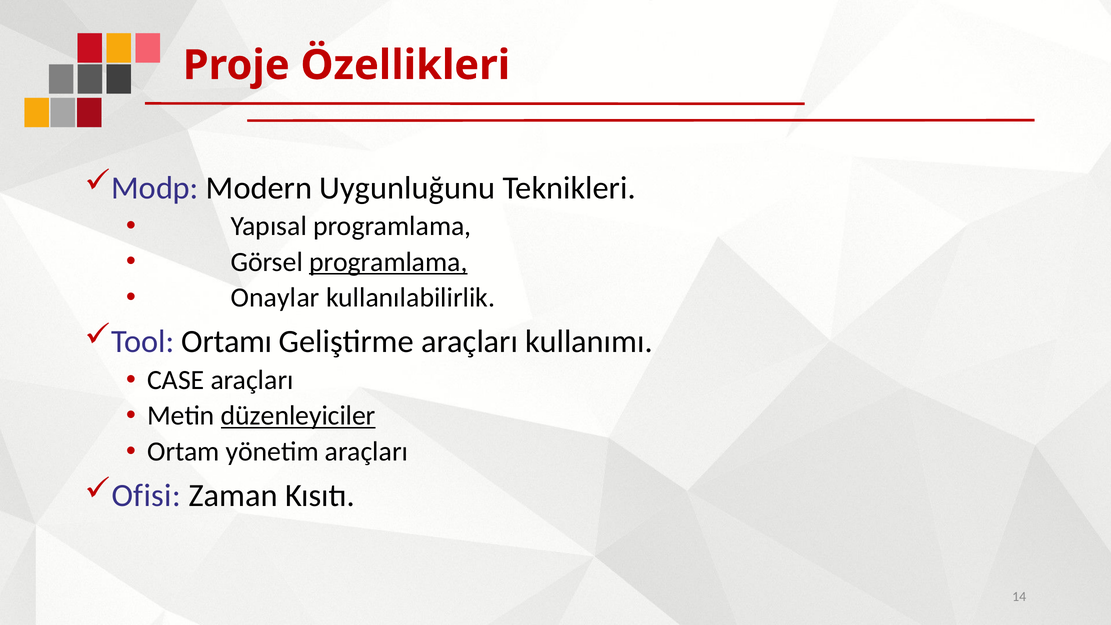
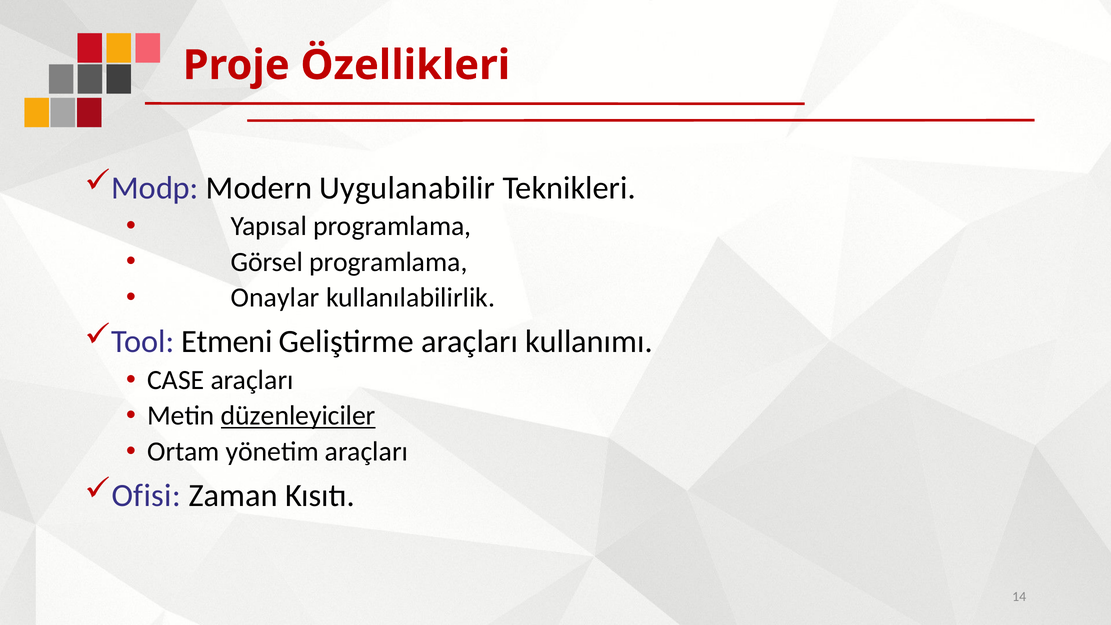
Uygunluğunu: Uygunluğunu -> Uygulanabilir
programlama at (388, 262) underline: present -> none
Ortamı: Ortamı -> Etmeni
